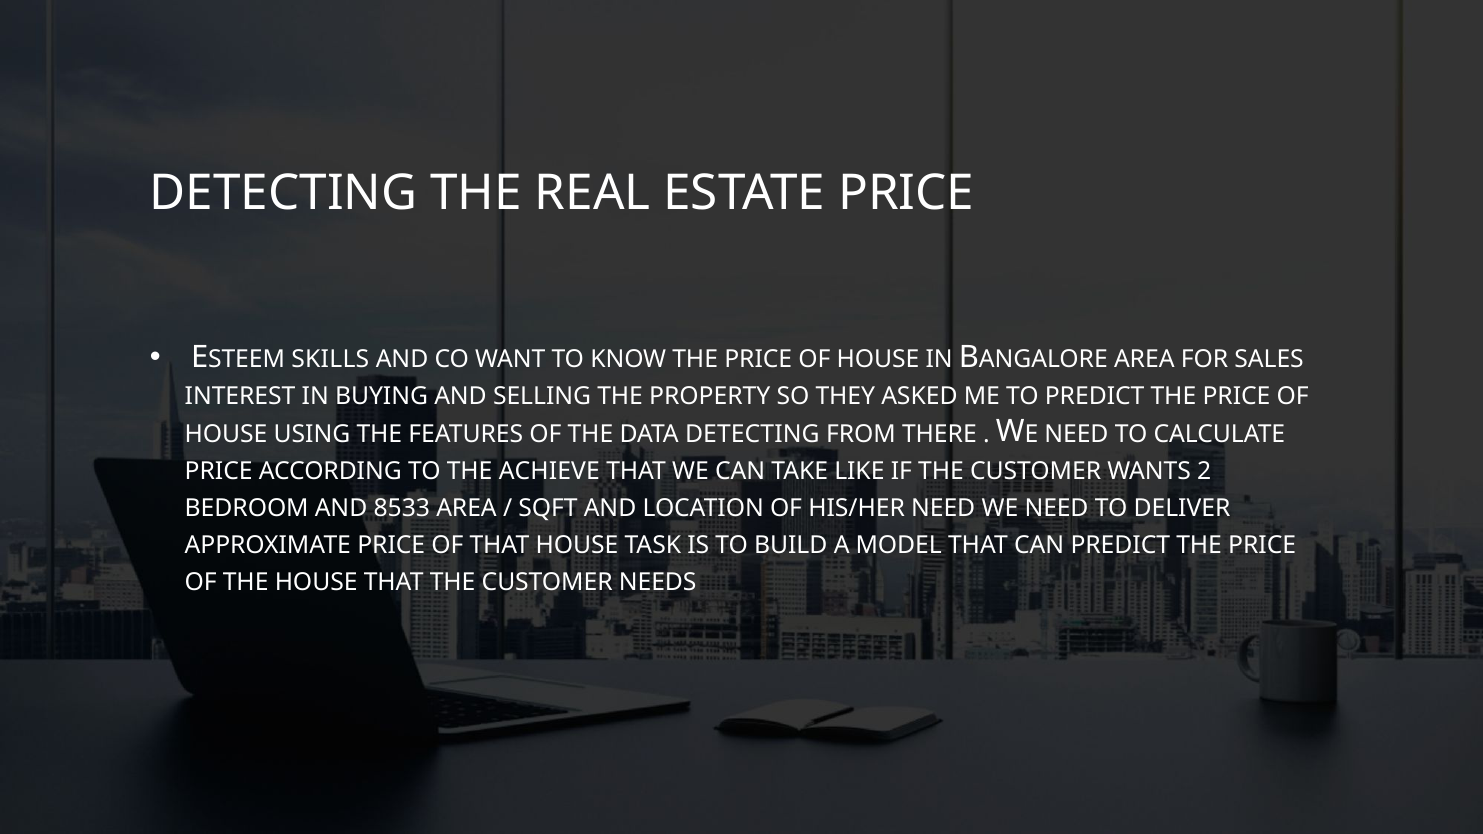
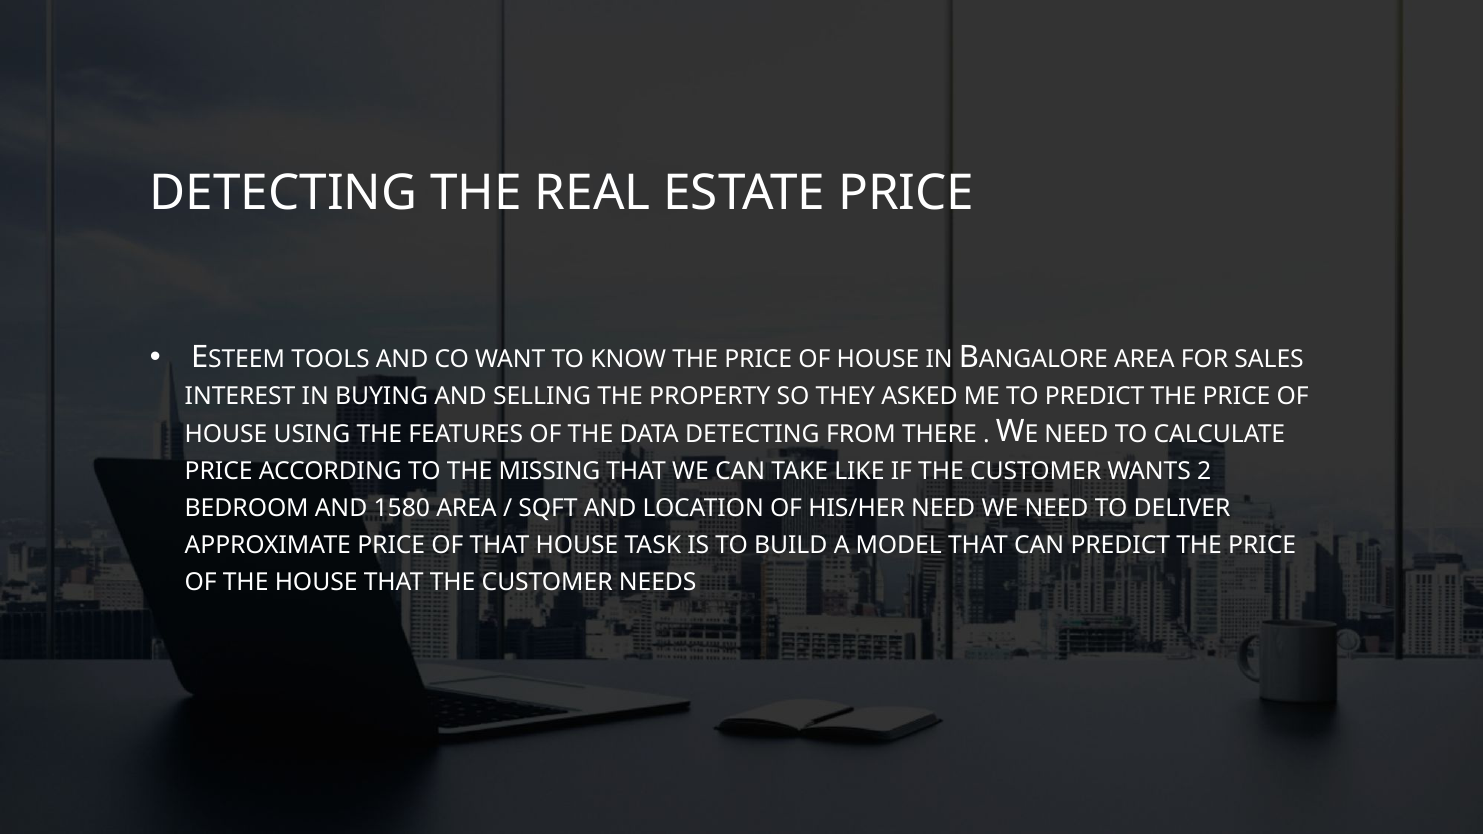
SKILLS: SKILLS -> TOOLS
ACHIEVE: ACHIEVE -> MISSING
8533: 8533 -> 1580
